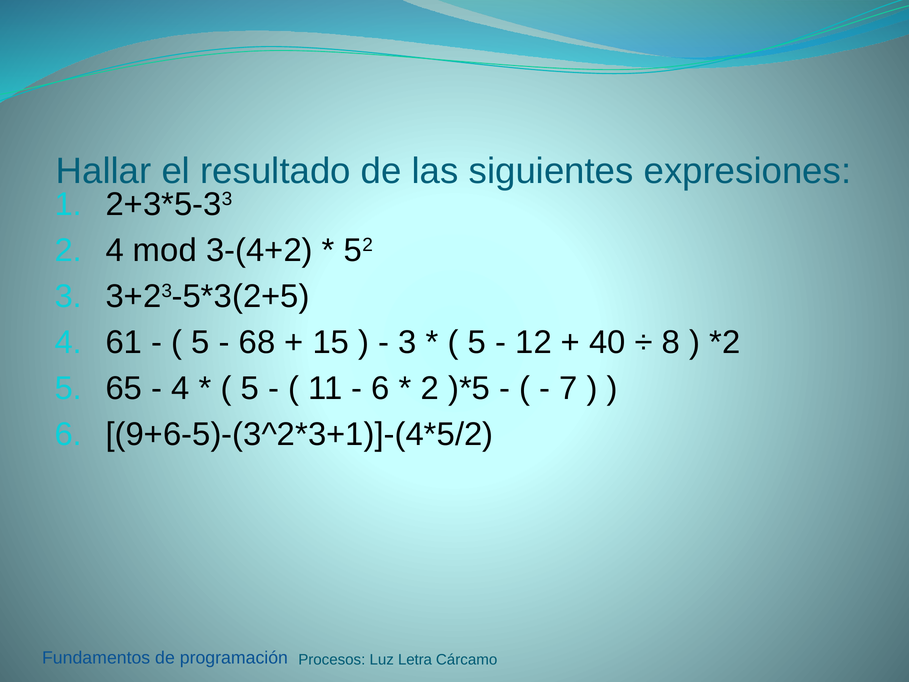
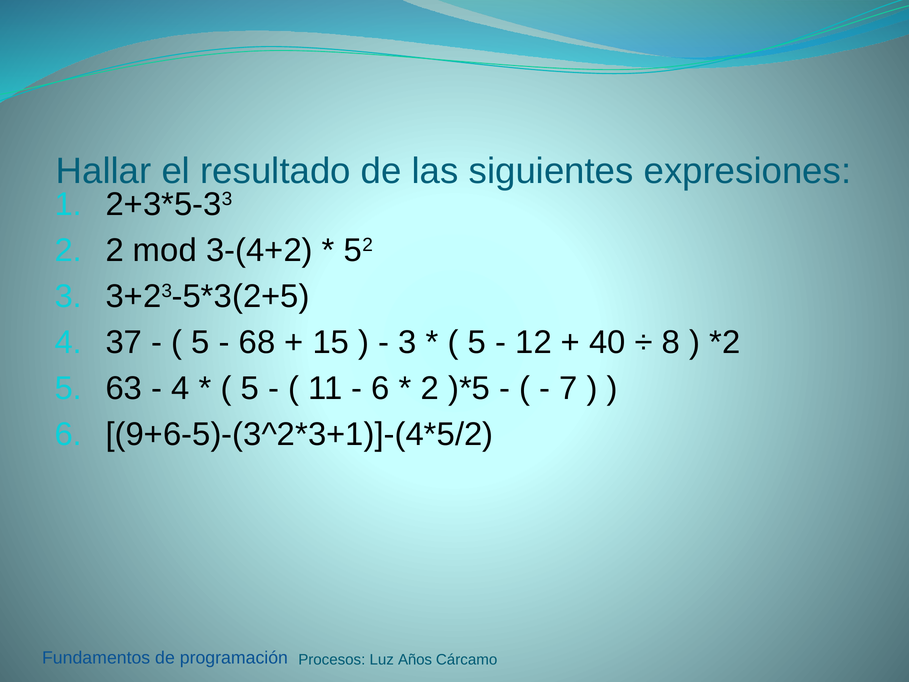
2 4: 4 -> 2
61: 61 -> 37
65: 65 -> 63
Letra: Letra -> Años
